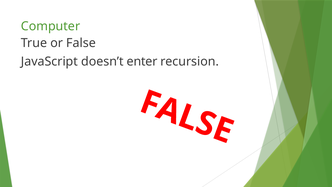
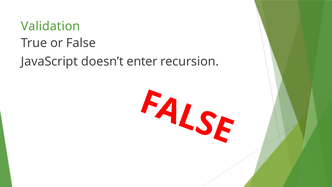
Computer: Computer -> Validation
